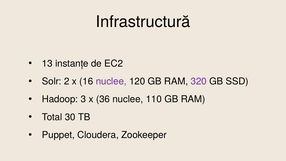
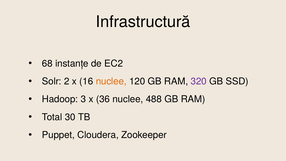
13: 13 -> 68
nuclee at (111, 81) colour: purple -> orange
110: 110 -> 488
